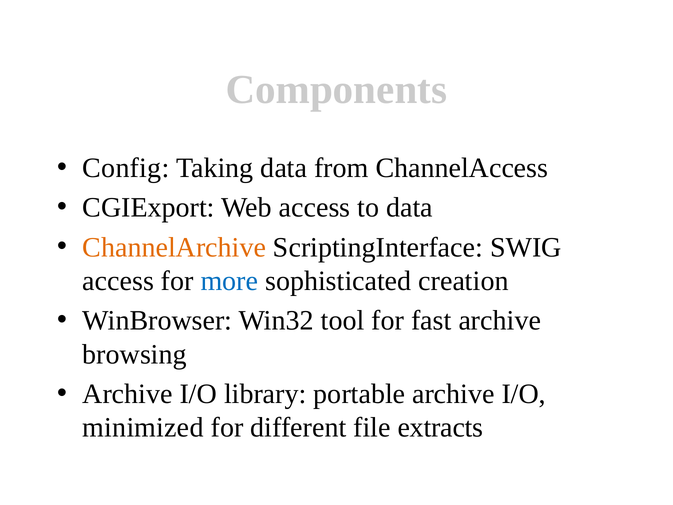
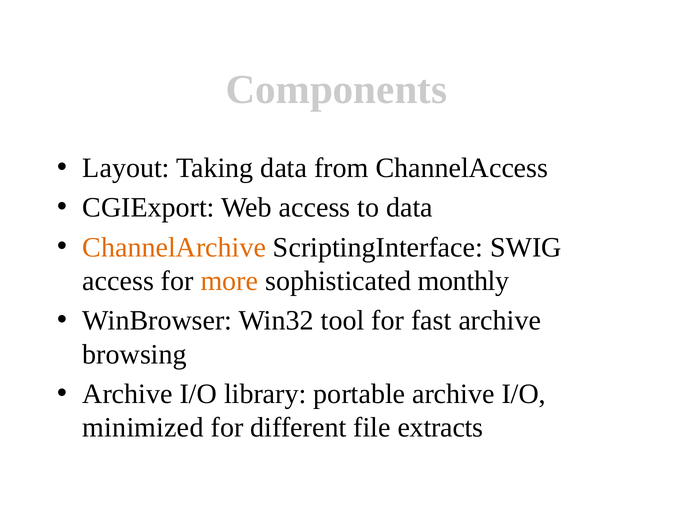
Config: Config -> Layout
more colour: blue -> orange
creation: creation -> monthly
